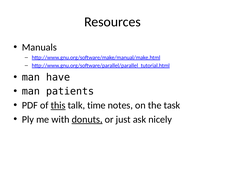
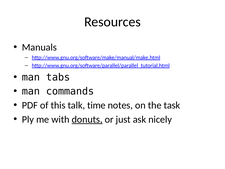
have: have -> tabs
patients: patients -> commands
this underline: present -> none
